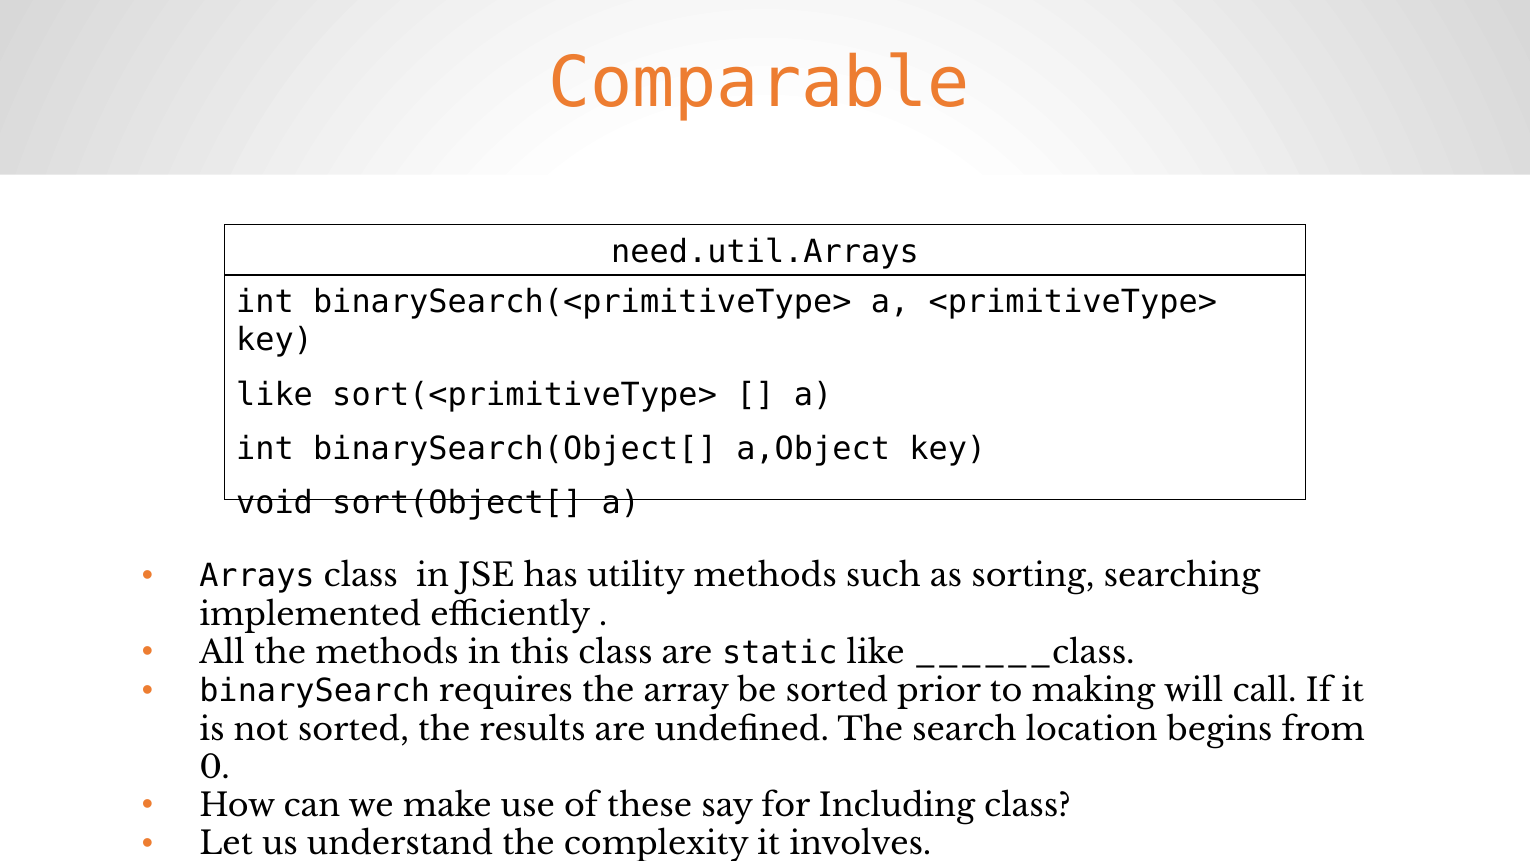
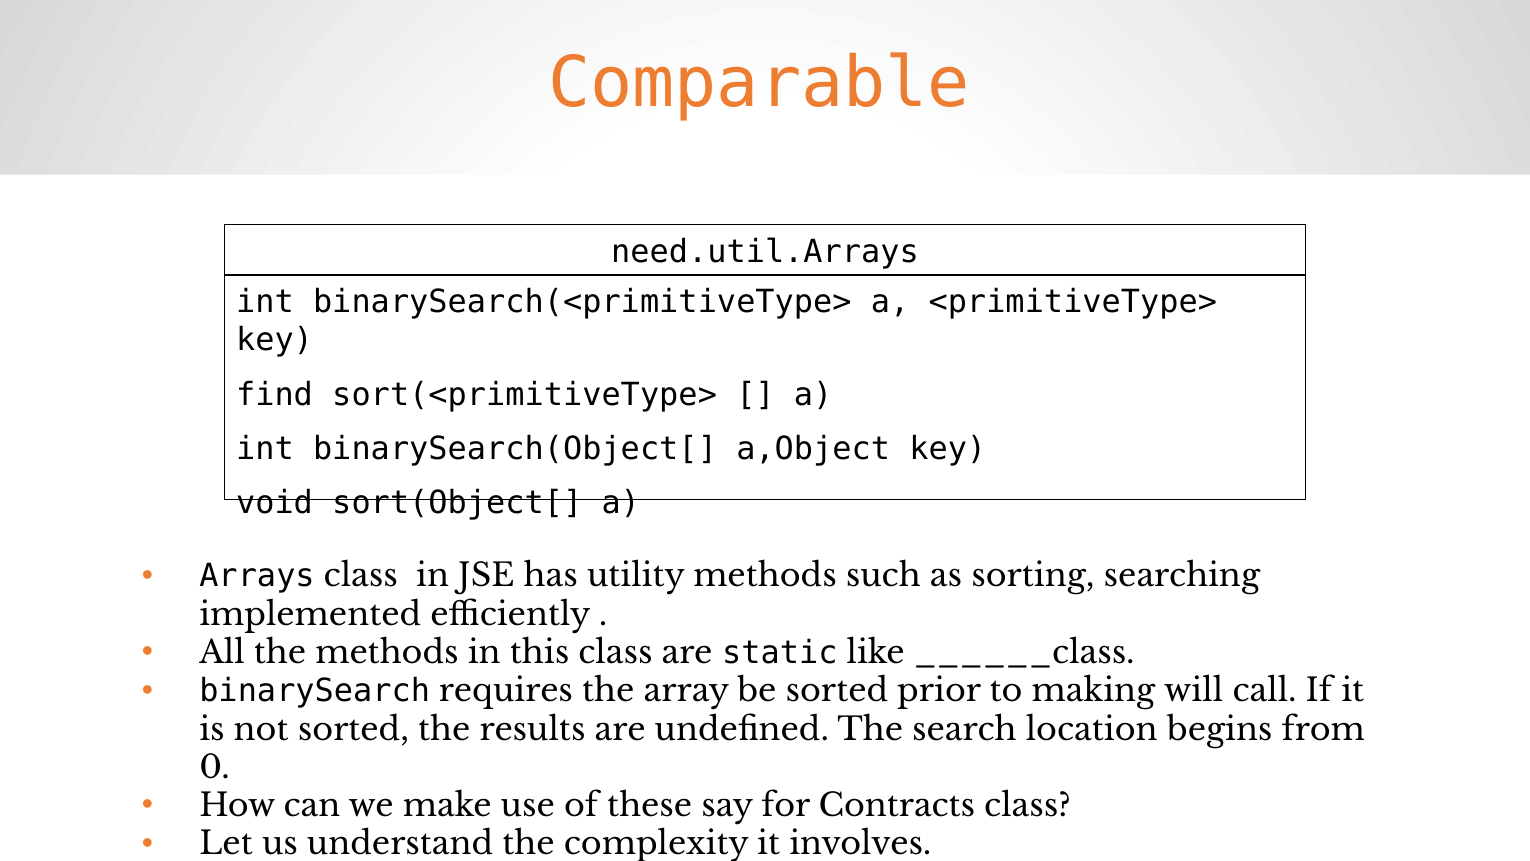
like at (275, 394): like -> find
Including: Including -> Contracts
